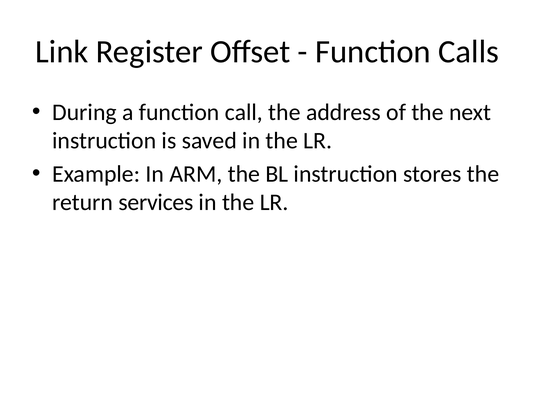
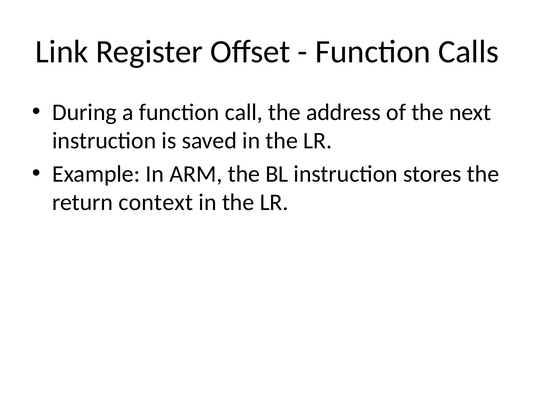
services: services -> context
